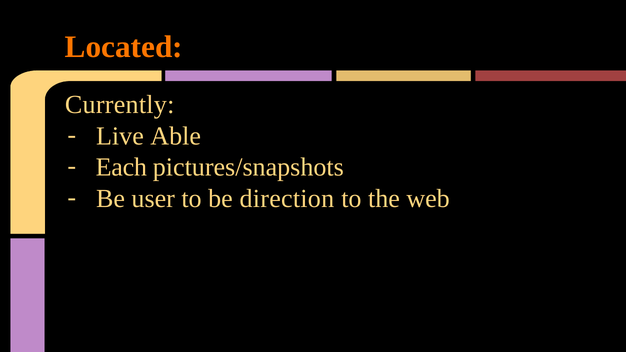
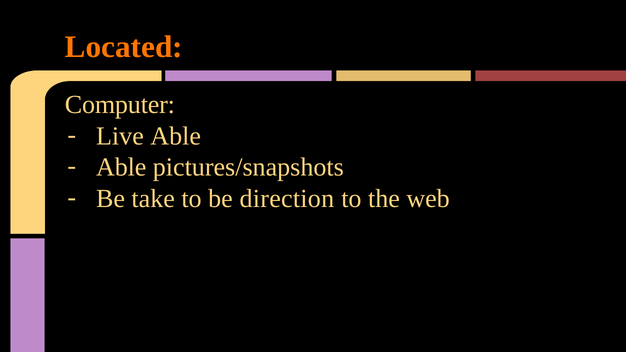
Currently: Currently -> Computer
Each at (121, 167): Each -> Able
user: user -> take
